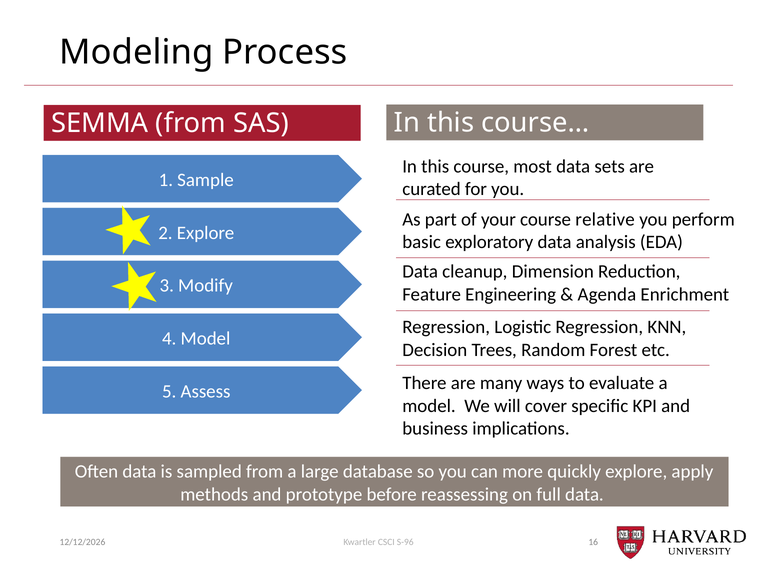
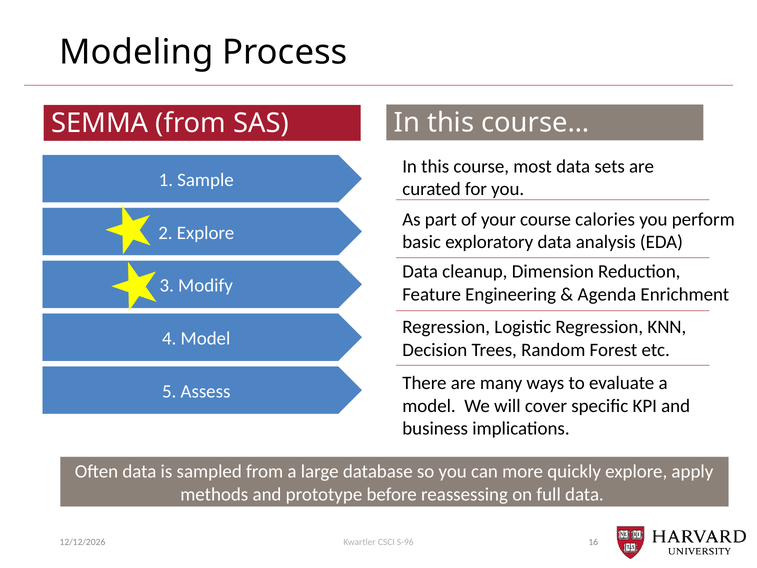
relative: relative -> calories
